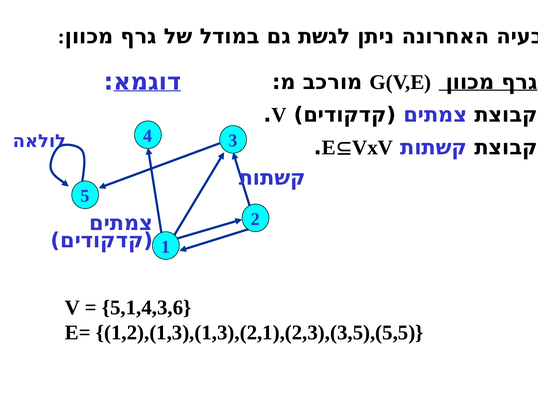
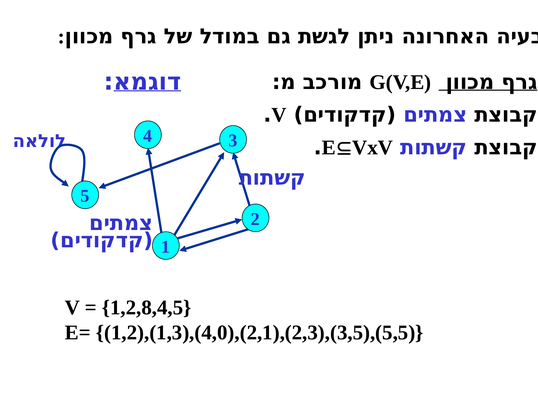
5,1,4,3,6: 5,1,4,3,6 -> 1,2,8,4,5
1,2),(1,3),(1,3),(2,1),(2,3),(3,5),(5,5: 1,2),(1,3),(1,3),(2,1),(2,3),(3,5),(5,5 -> 1,2),(1,3),(4,0),(2,1),(2,3),(3,5),(5,5
